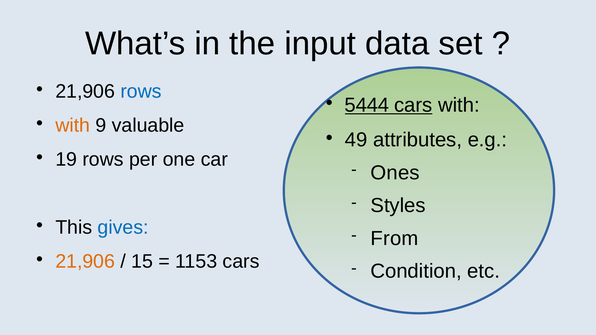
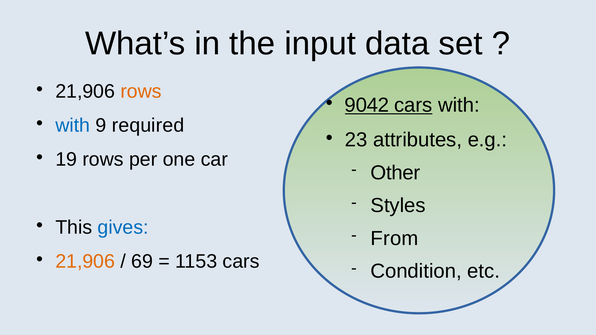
rows at (141, 91) colour: blue -> orange
5444: 5444 -> 9042
with at (73, 126) colour: orange -> blue
valuable: valuable -> required
49: 49 -> 23
Ones: Ones -> Other
15: 15 -> 69
